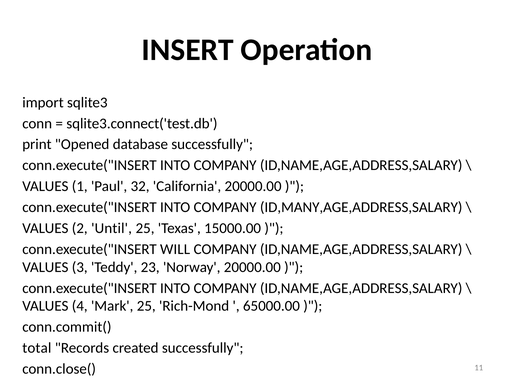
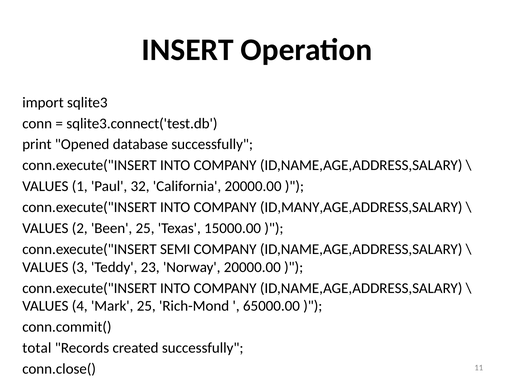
Until: Until -> Been
WILL: WILL -> SEMI
